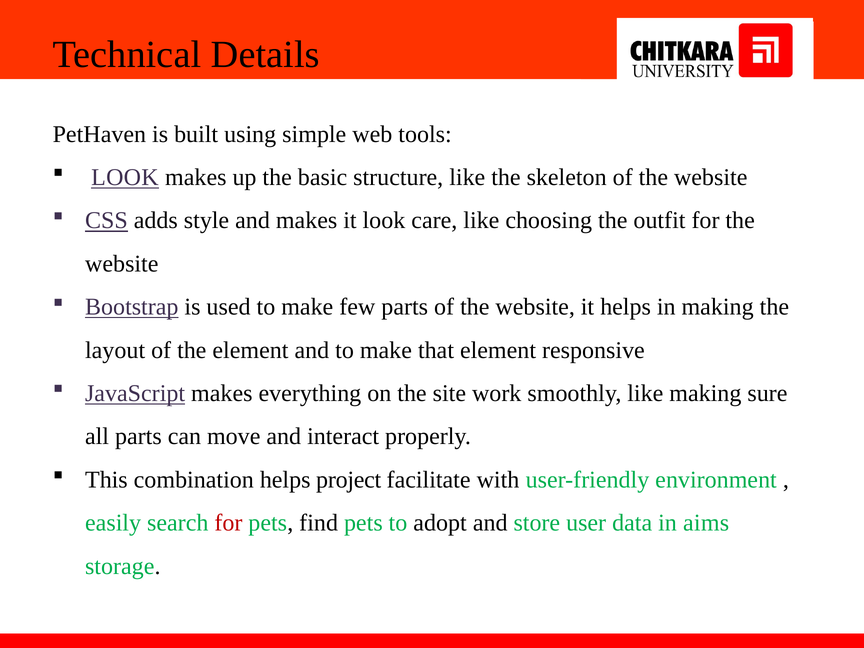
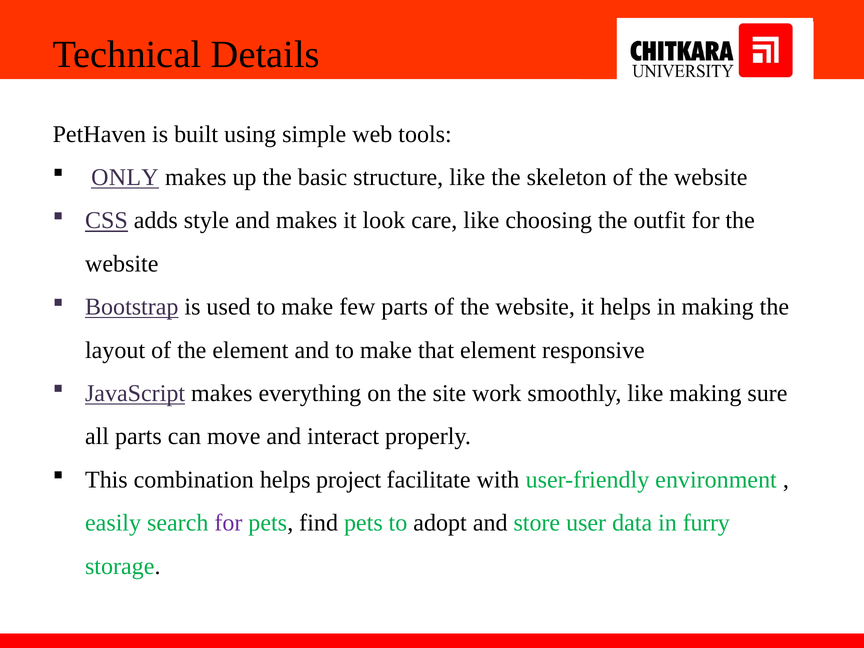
LOOK at (125, 177): LOOK -> ONLY
for at (228, 523) colour: red -> purple
aims: aims -> furry
